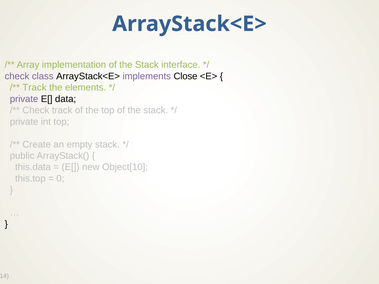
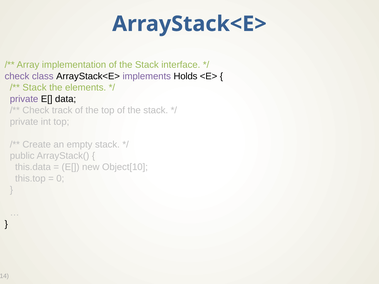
Close: Close -> Holds
Track at (35, 88): Track -> Stack
